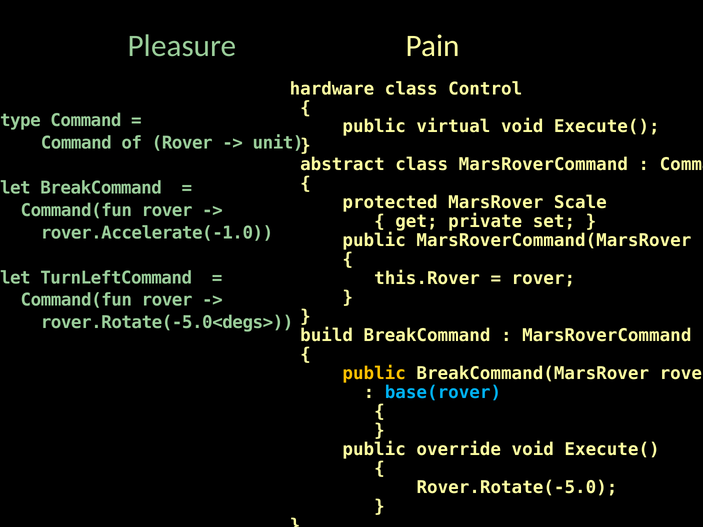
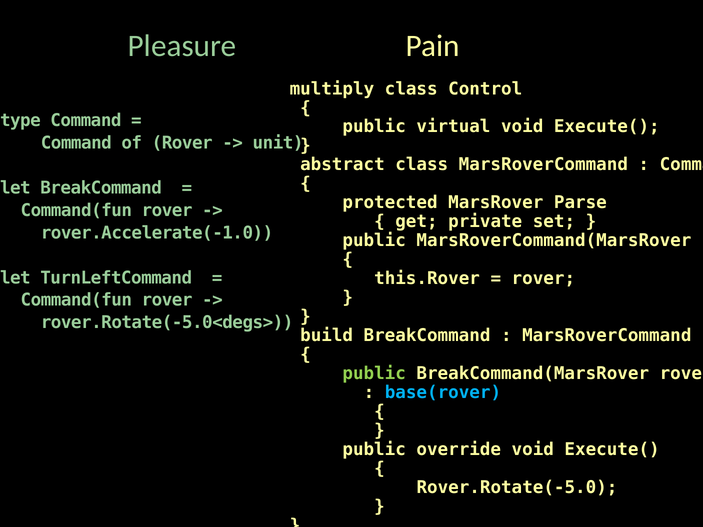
hardware: hardware -> multiply
Scale: Scale -> Parse
public at (374, 374) colour: yellow -> light green
